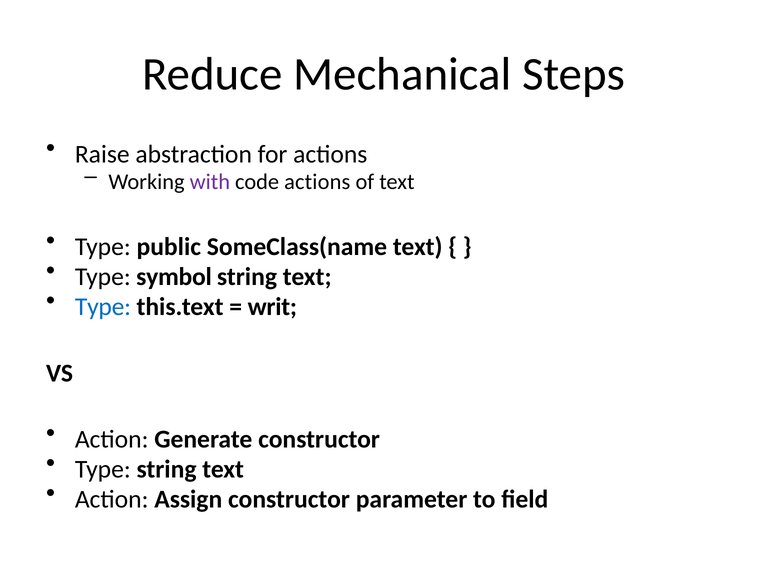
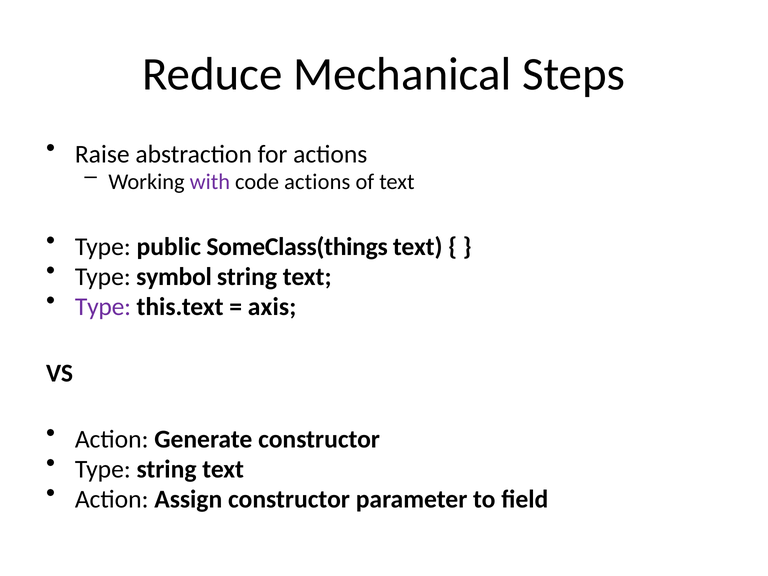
SomeClass(name: SomeClass(name -> SomeClass(things
Type at (103, 307) colour: blue -> purple
writ: writ -> axis
